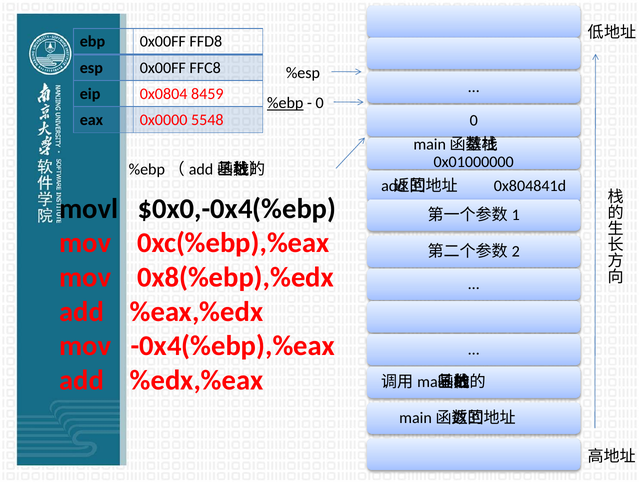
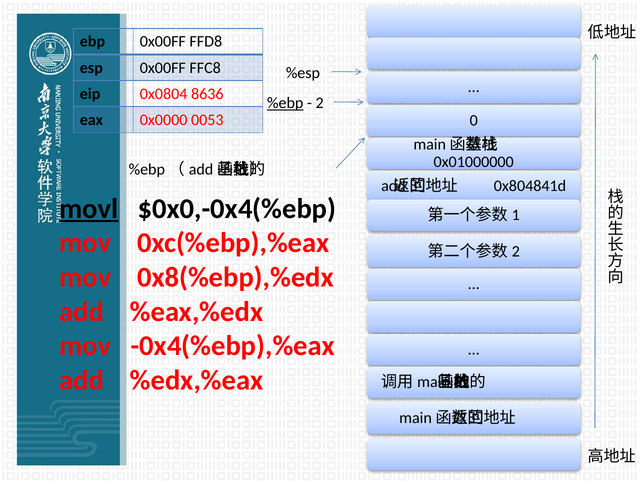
8459: 8459 -> 8636
0 at (320, 103): 0 -> 2
5548: 5548 -> 0053
movl underline: none -> present
